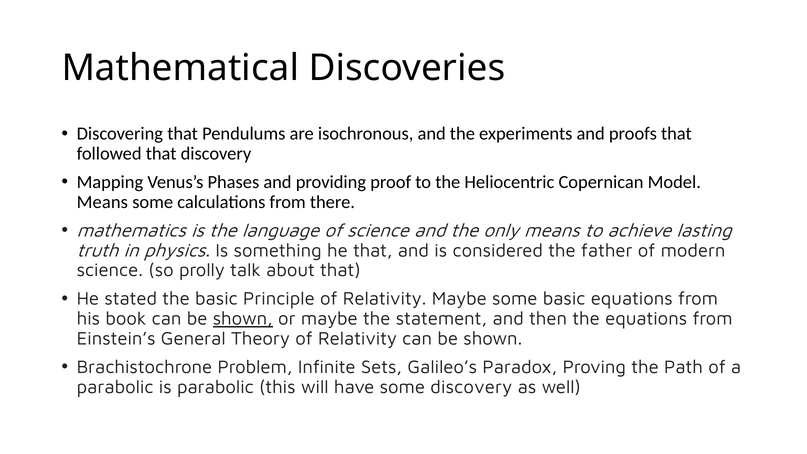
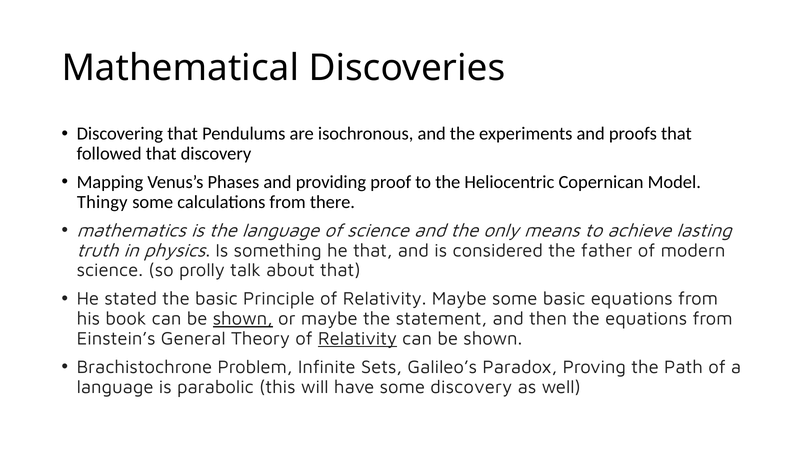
Means at (102, 202): Means -> Thingy
Relativity at (357, 339) underline: none -> present
parabolic at (115, 387): parabolic -> language
